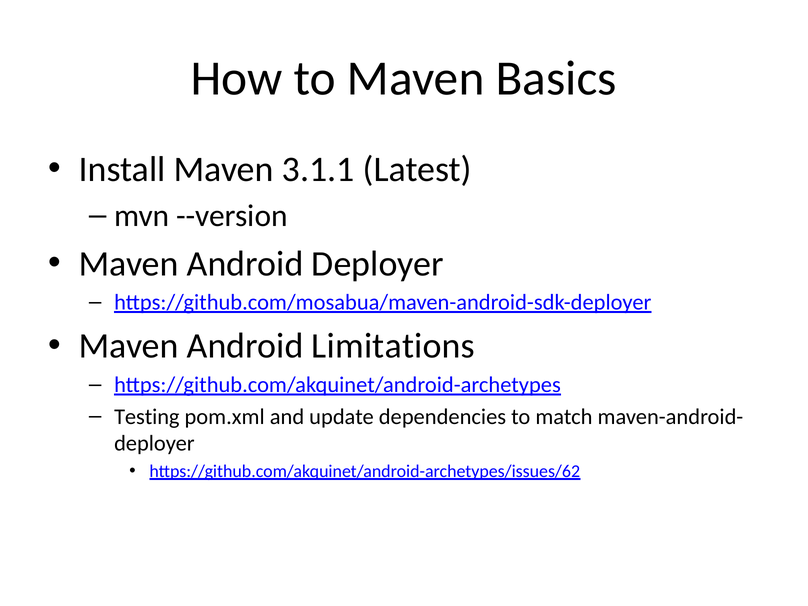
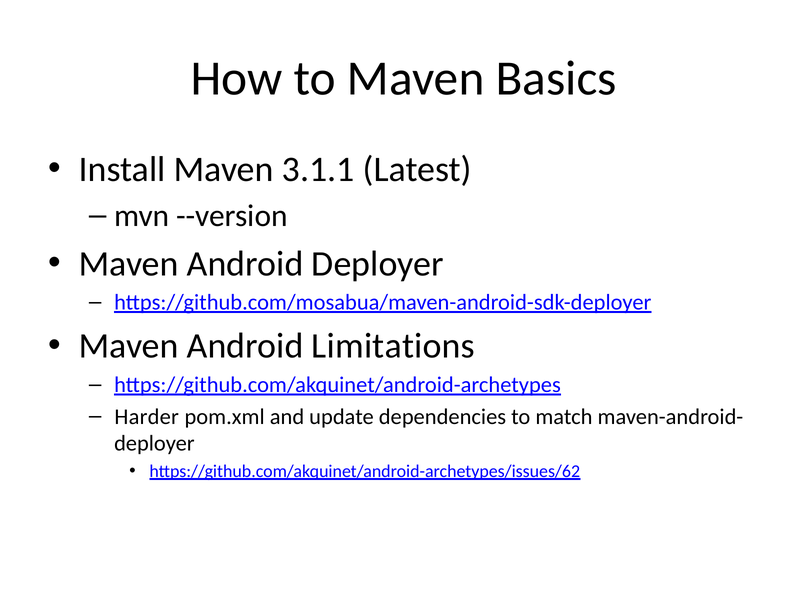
Testing: Testing -> Harder
